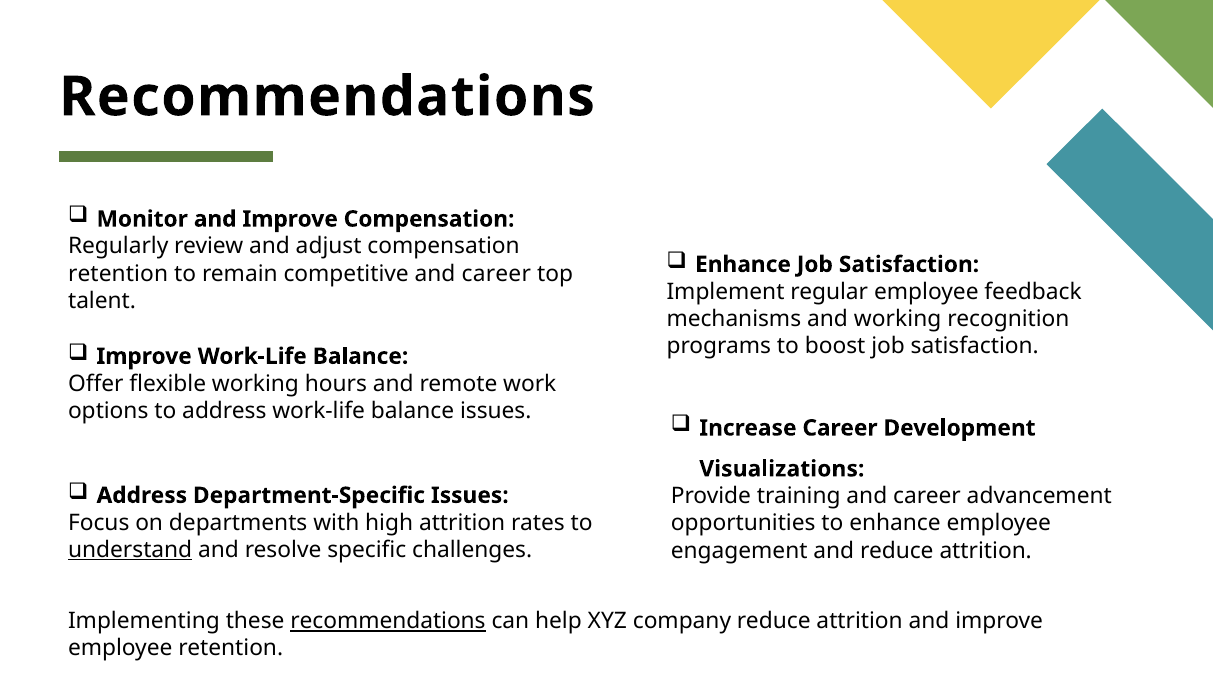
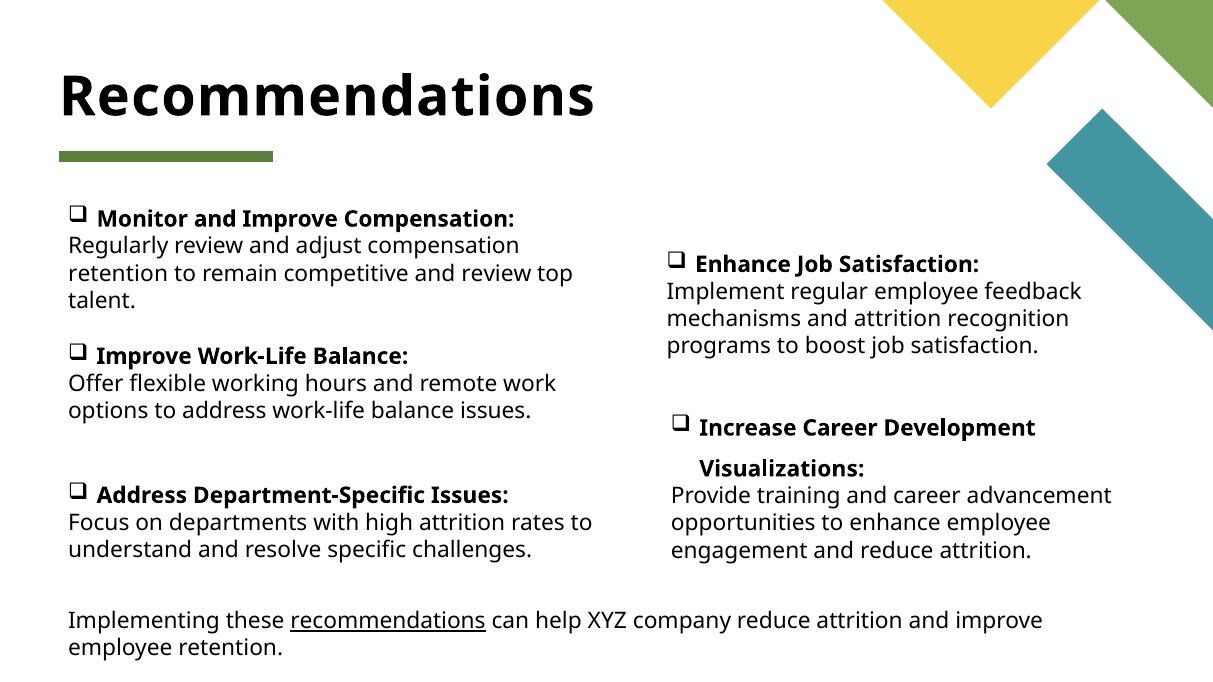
competitive and career: career -> review
and working: working -> attrition
understand underline: present -> none
